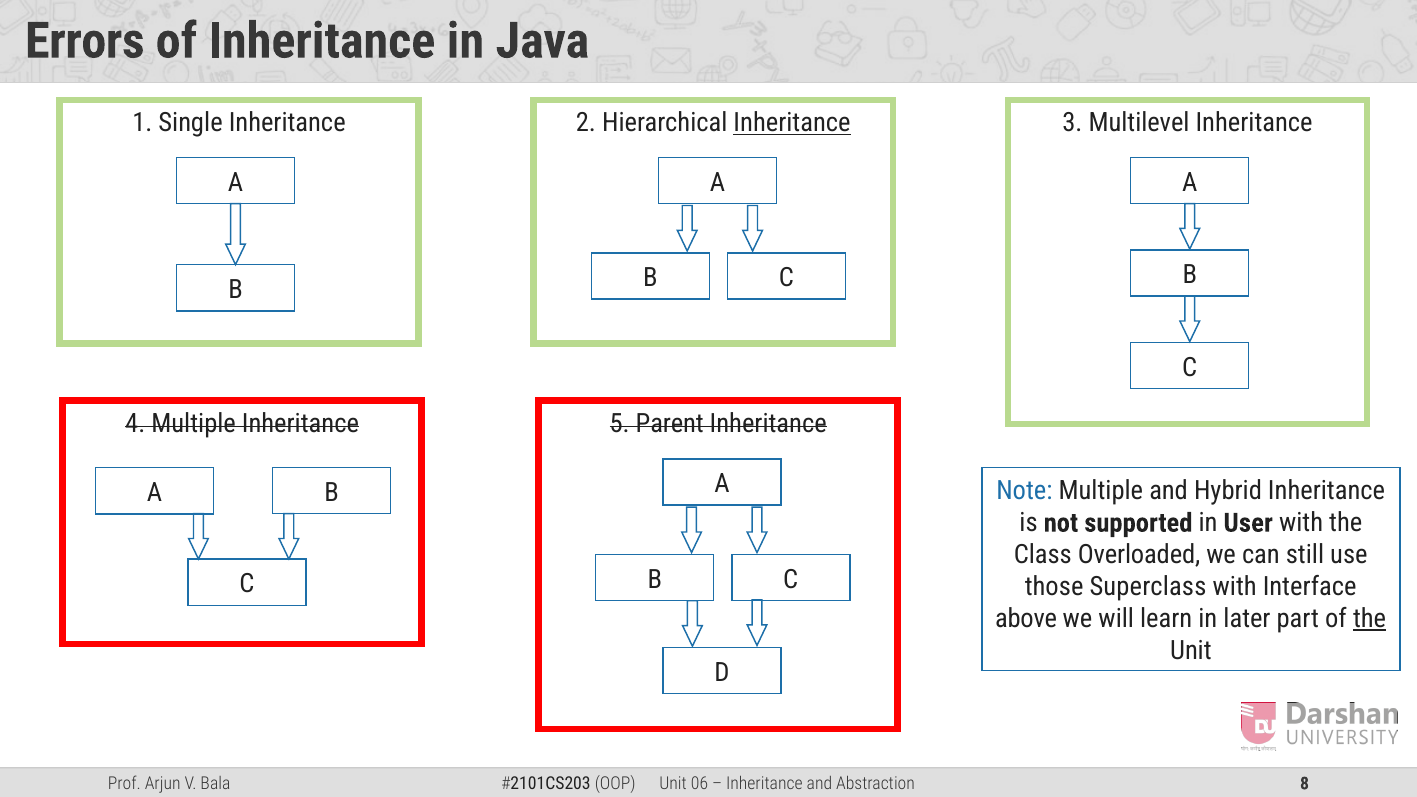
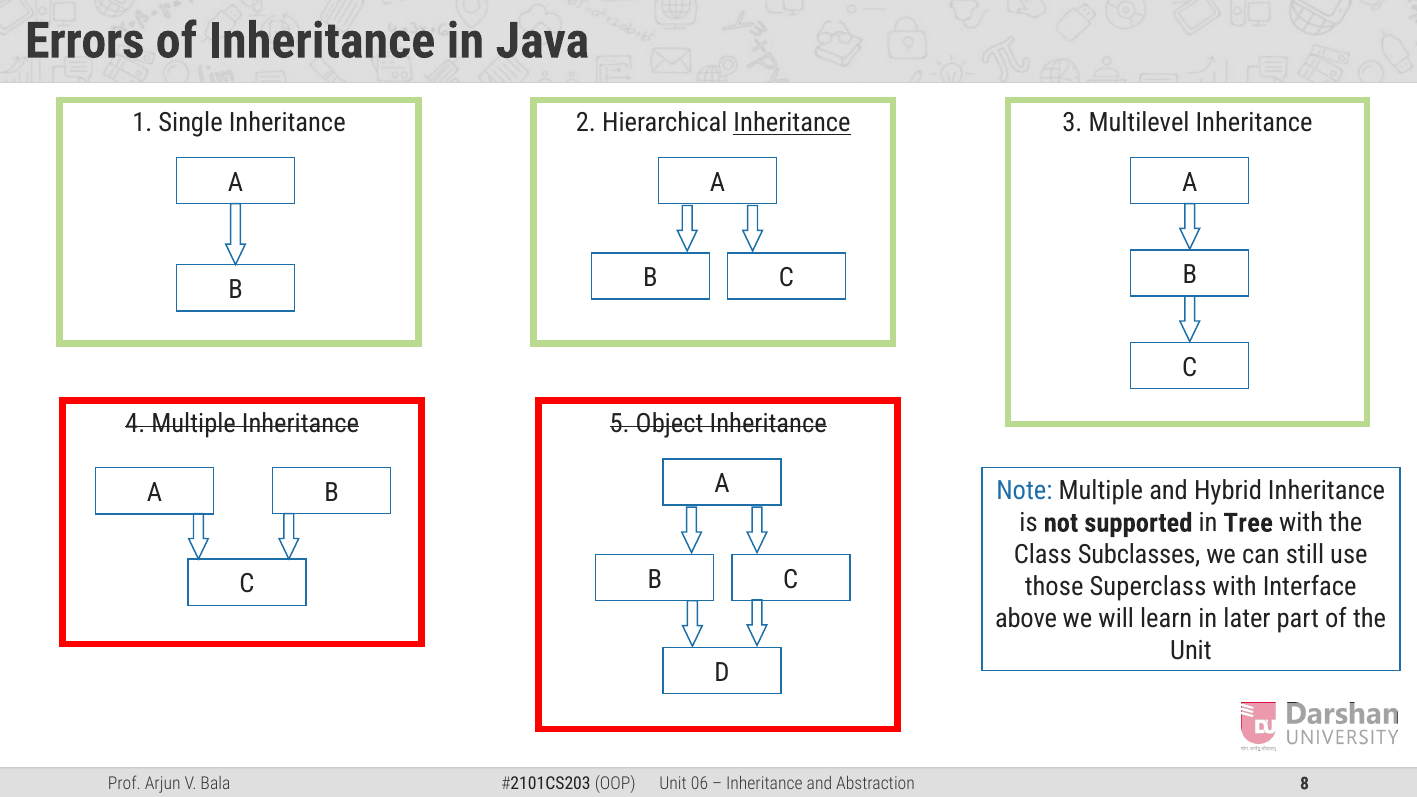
Parent: Parent -> Object
User: User -> Tree
Overloaded: Overloaded -> Subclasses
the at (1370, 619) underline: present -> none
